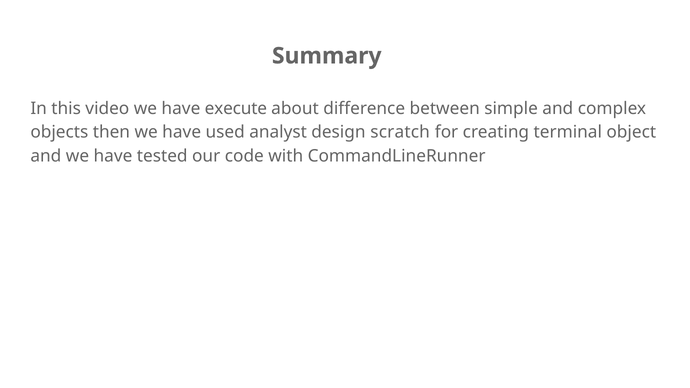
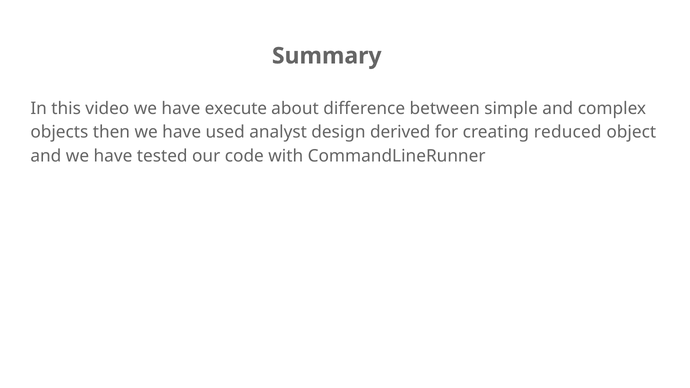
scratch: scratch -> derived
terminal: terminal -> reduced
